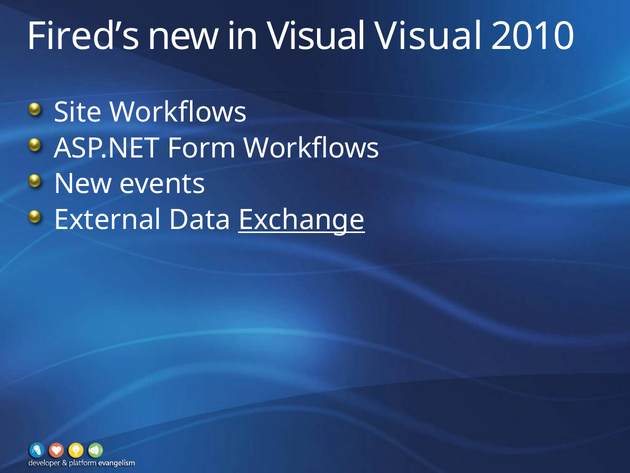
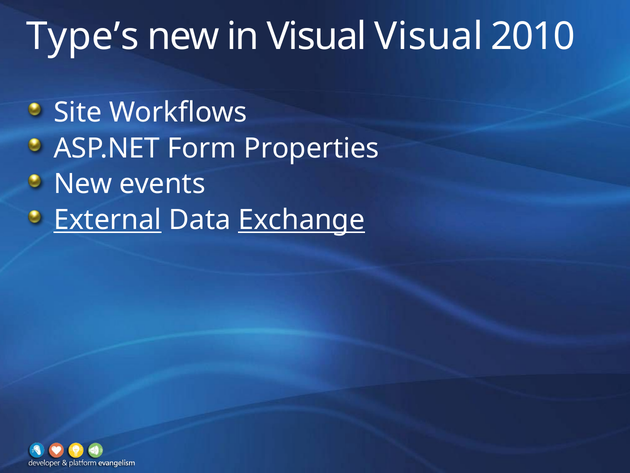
Fired’s: Fired’s -> Type’s
Form Workflows: Workflows -> Properties
External underline: none -> present
